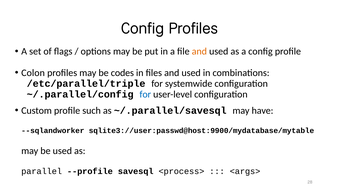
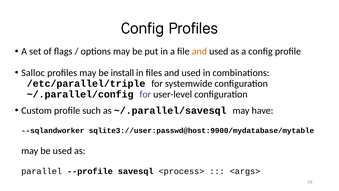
Colon: Colon -> Salloc
codes: codes -> install
for at (145, 94) colour: blue -> purple
